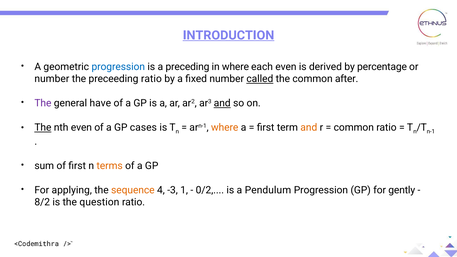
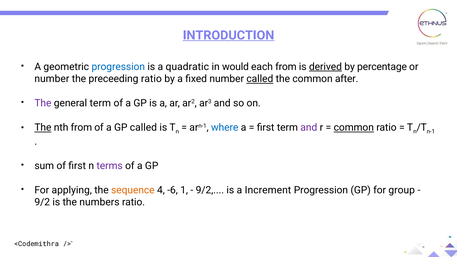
preceding: preceding -> quadratic
in where: where -> would
each even: even -> from
derived underline: none -> present
general have: have -> term
and at (222, 103) underline: present -> none
nth even: even -> from
GP cases: cases -> called
where at (225, 128) colour: orange -> blue
and at (309, 128) colour: orange -> purple
common at (354, 128) underline: none -> present
terms colour: orange -> purple
-3: -3 -> -6
0/2 at (210, 190): 0/2 -> 9/2
Pendulum: Pendulum -> Increment
gently: gently -> group
8/2 at (42, 202): 8/2 -> 9/2
question: question -> numbers
